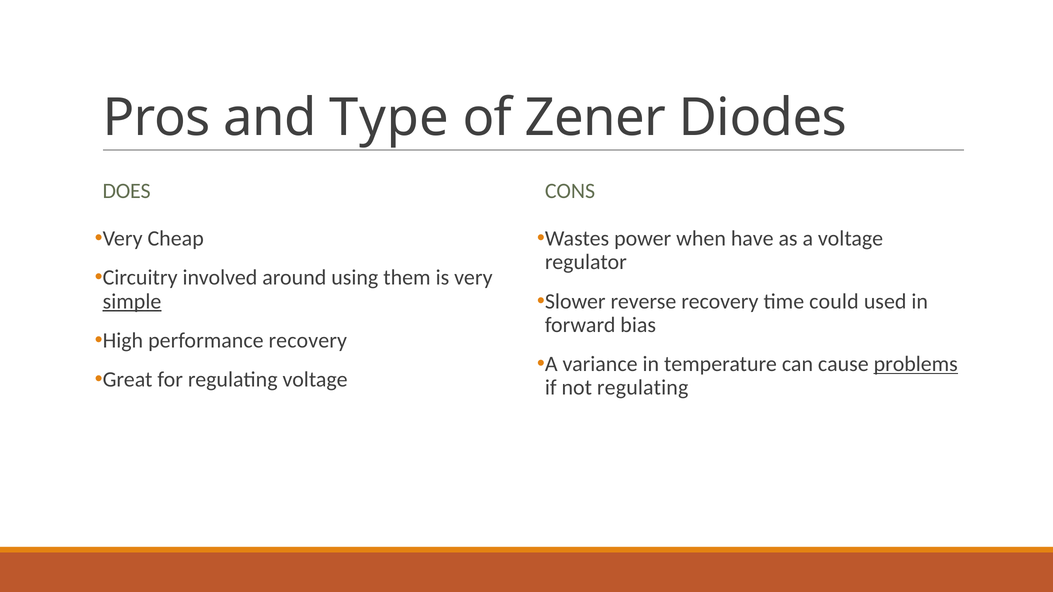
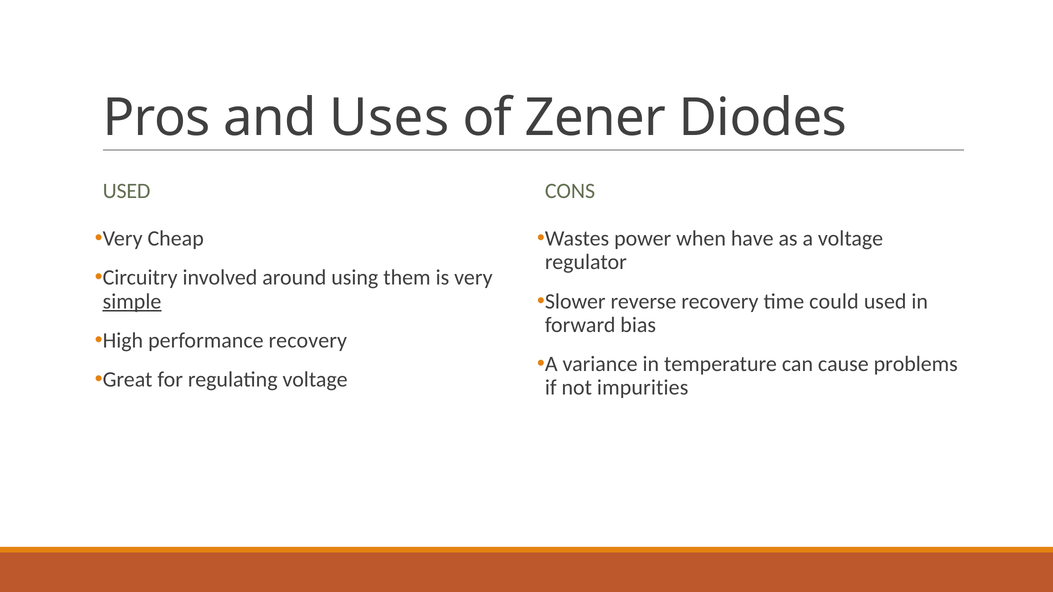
Type: Type -> Uses
DOES at (127, 191): DOES -> USED
problems underline: present -> none
not regulating: regulating -> impurities
